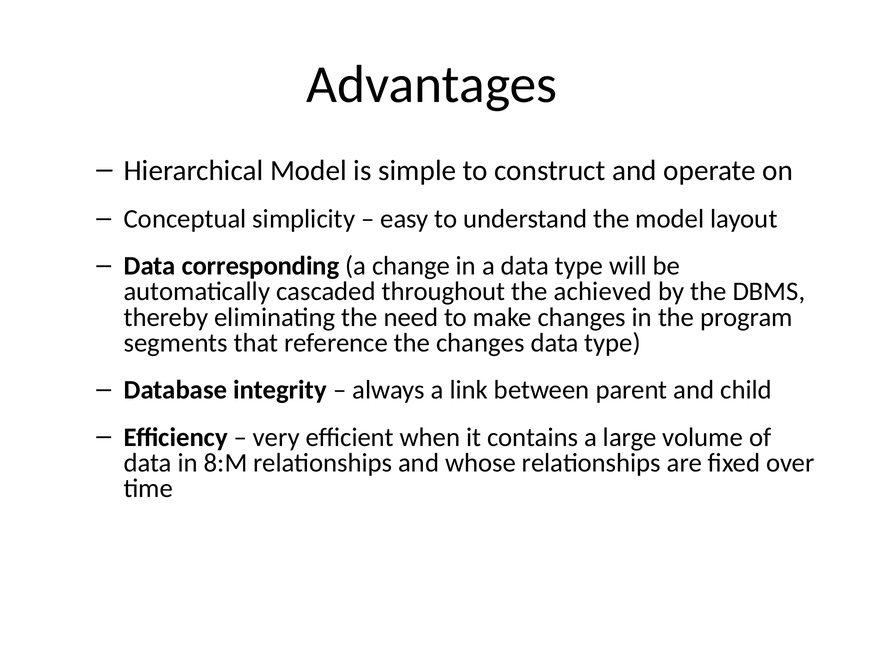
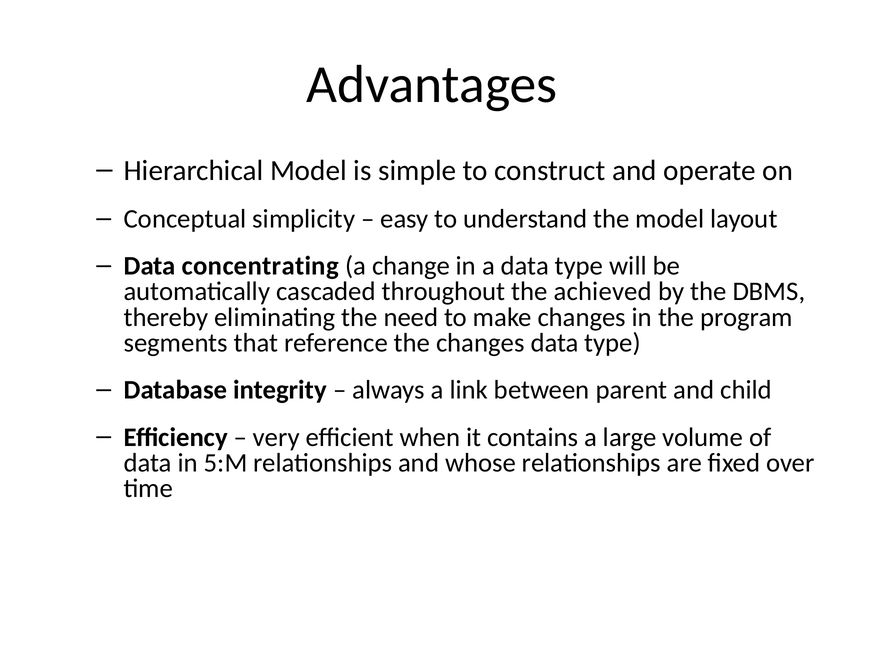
corresponding: corresponding -> concentrating
8:M: 8:M -> 5:M
